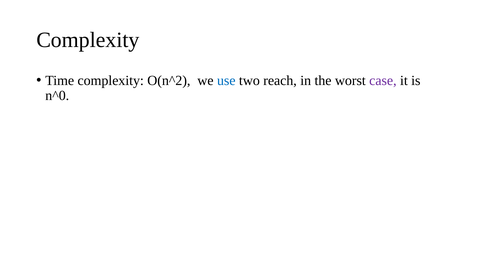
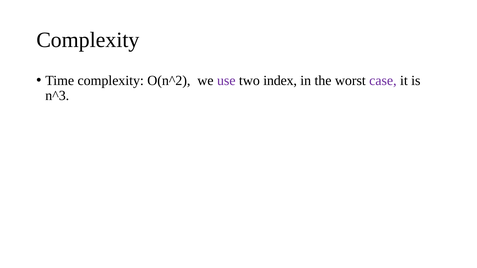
use colour: blue -> purple
reach: reach -> index
n^0: n^0 -> n^3
